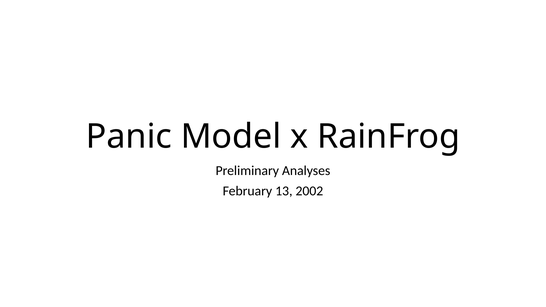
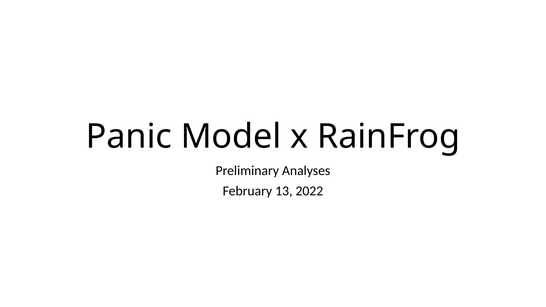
2002: 2002 -> 2022
